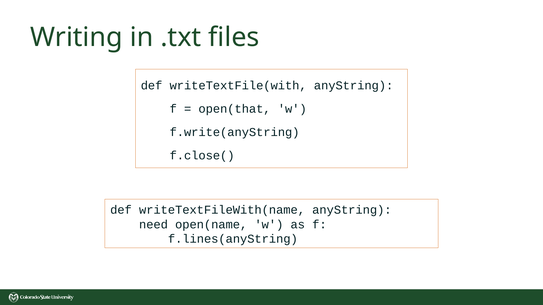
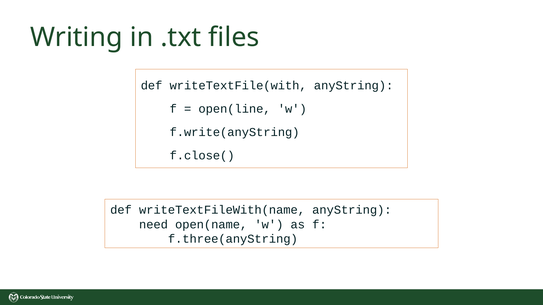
open(that: open(that -> open(line
f.lines(anyString: f.lines(anyString -> f.three(anyString
